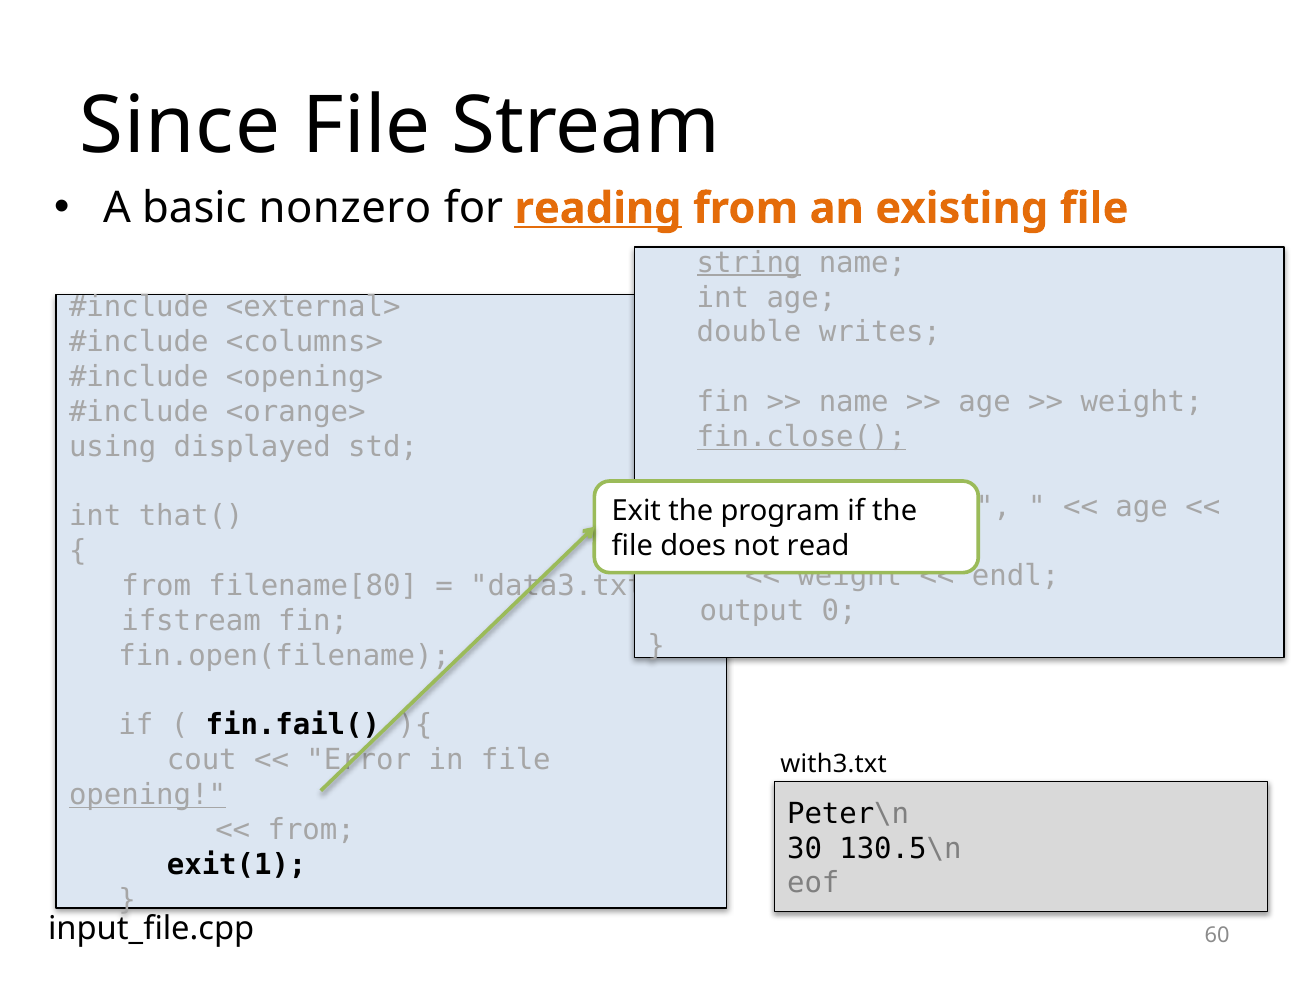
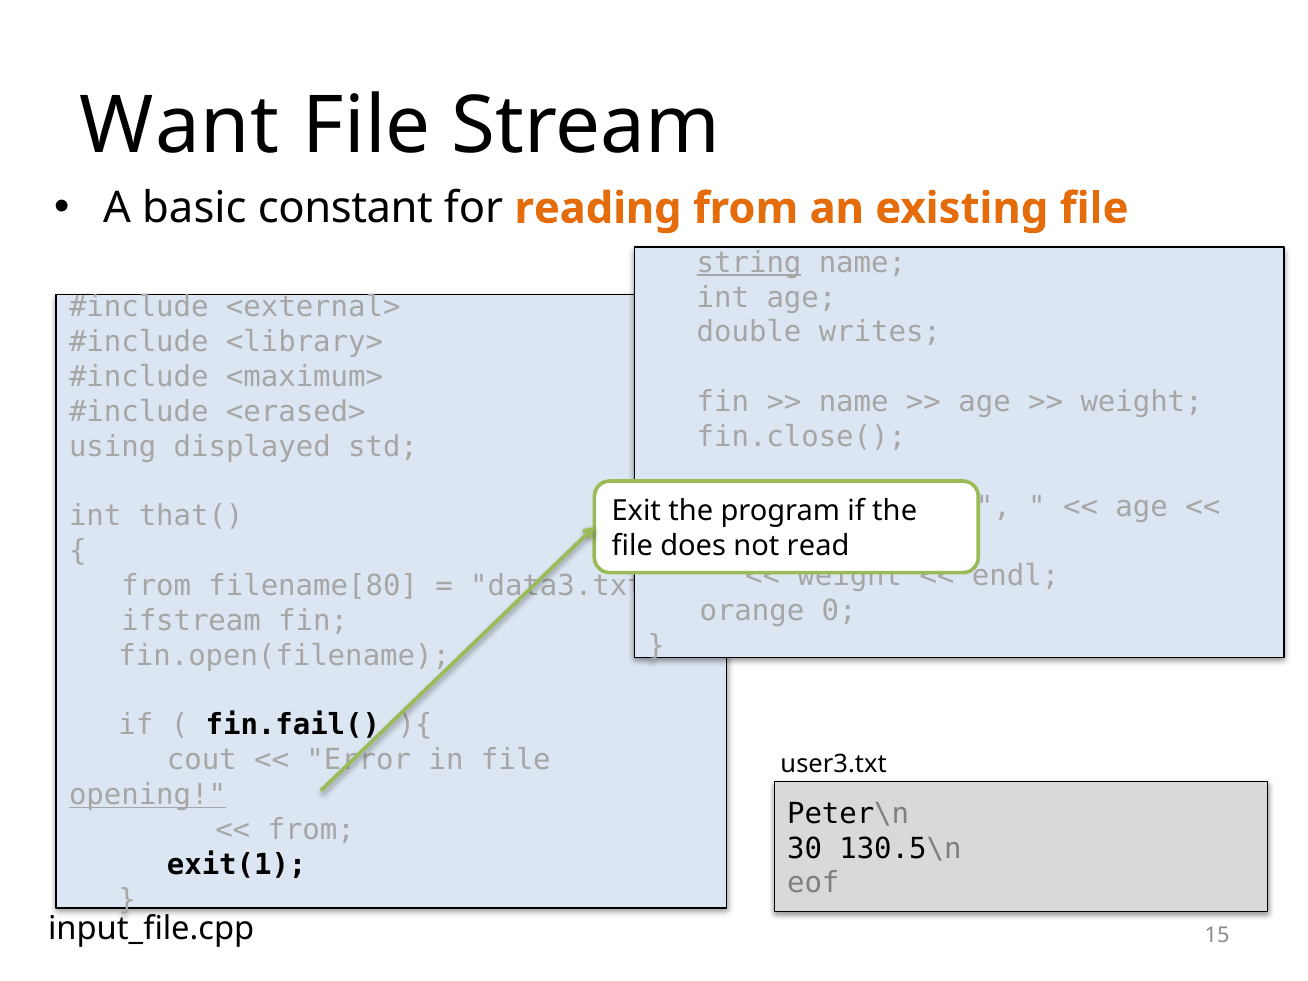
Since: Since -> Want
nonzero: nonzero -> constant
reading underline: present -> none
<columns>: <columns> -> <library>
<opening>: <opening> -> <maximum>
<orange>: <orange> -> <erased>
fin.close( underline: present -> none
output: output -> orange
with3.txt: with3.txt -> user3.txt
60: 60 -> 15
